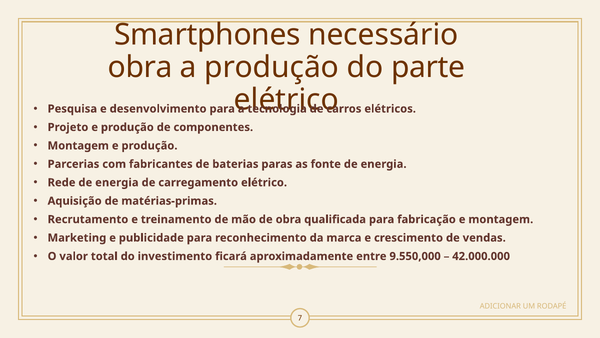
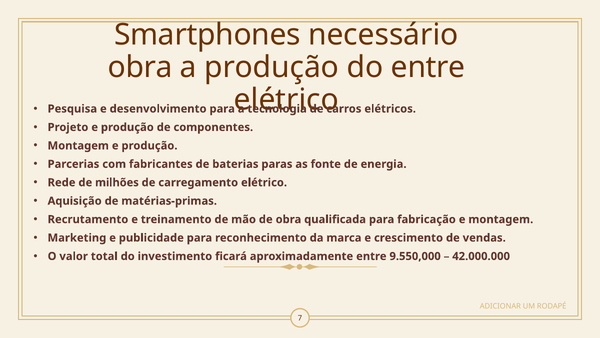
do parte: parte -> entre
Rede de energia: energia -> milhões
